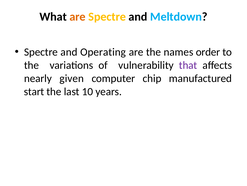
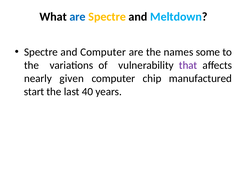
are at (78, 17) colour: orange -> blue
and Operating: Operating -> Computer
order: order -> some
10: 10 -> 40
